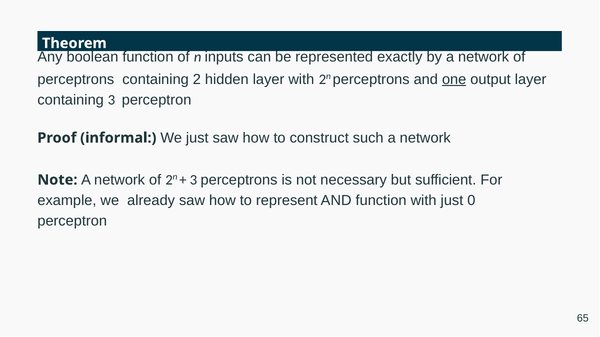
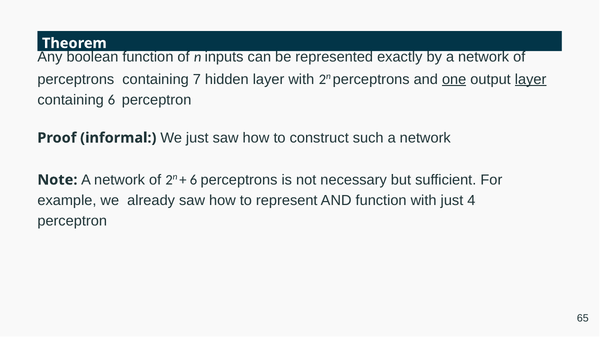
2: 2 -> 7
layer at (531, 79) underline: none -> present
containing 3: 3 -> 6
3 at (193, 180): 3 -> 6
0: 0 -> 4
